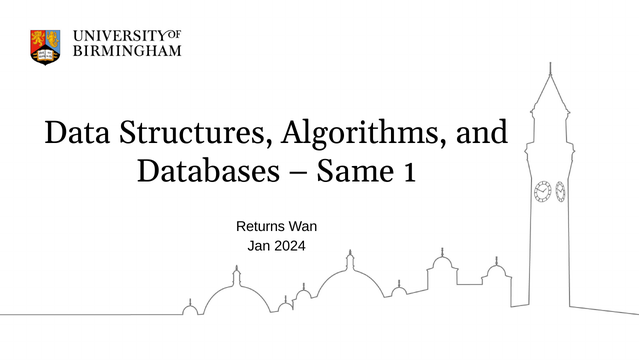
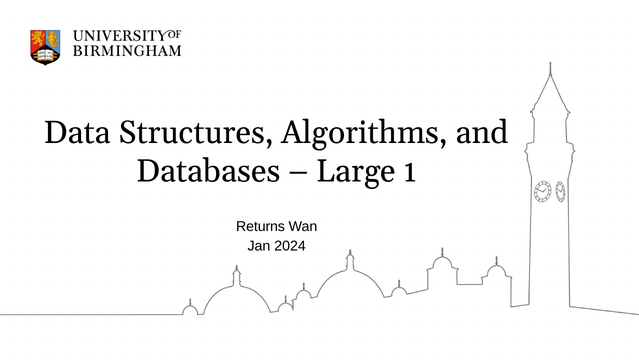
Same: Same -> Large
